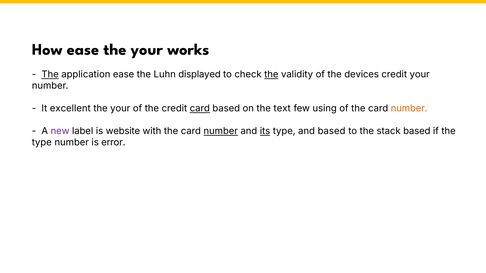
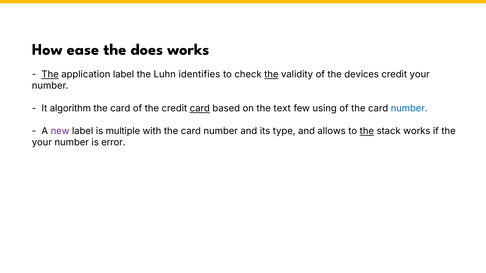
your at (147, 49): your -> does
application ease: ease -> label
displayed: displayed -> identifies
excellent: excellent -> algorithm
your at (120, 109): your -> card
number at (409, 109) colour: orange -> blue
website: website -> multiple
number at (221, 131) underline: present -> none
its underline: present -> none
and based: based -> allows
the at (367, 131) underline: none -> present
stack based: based -> works
type at (42, 143): type -> your
